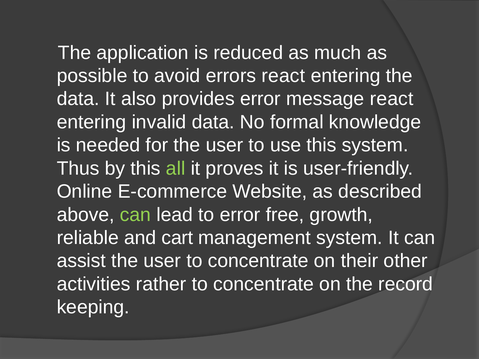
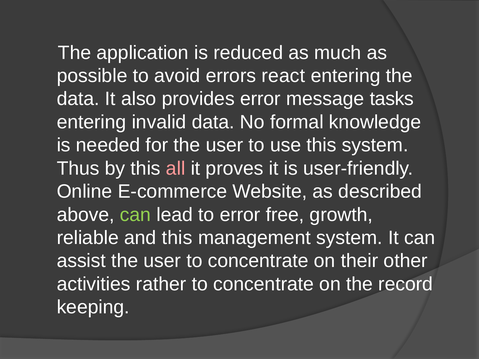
message react: react -> tasks
all colour: light green -> pink
and cart: cart -> this
